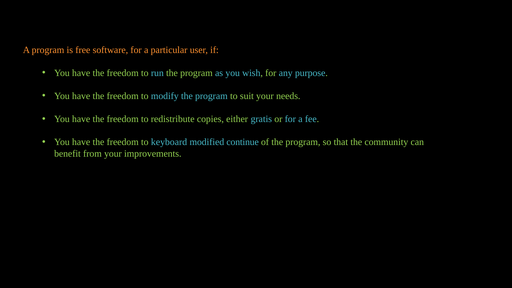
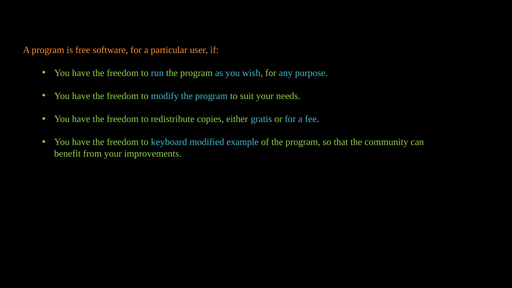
continue: continue -> example
